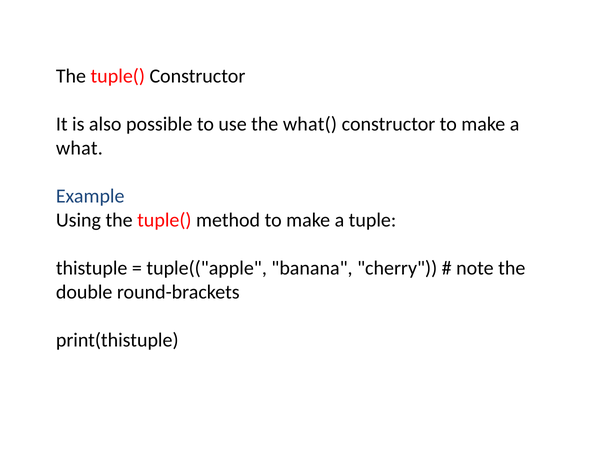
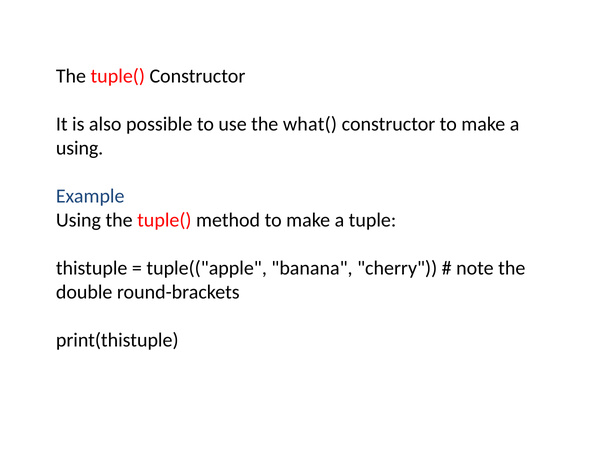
what at (79, 148): what -> using
